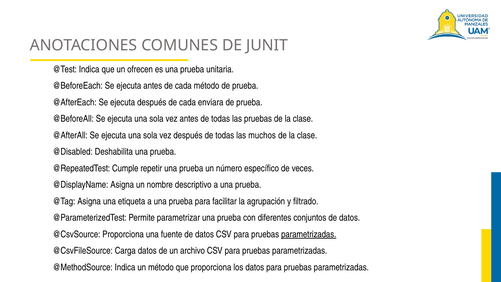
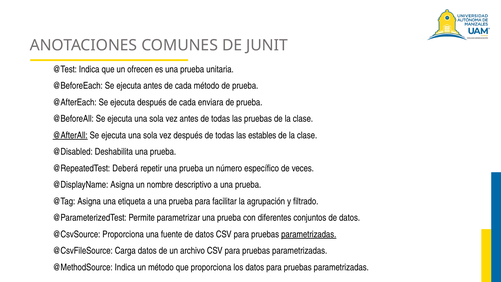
@AfterAll underline: none -> present
muchos: muchos -> estables
Cumple: Cumple -> Deberá
